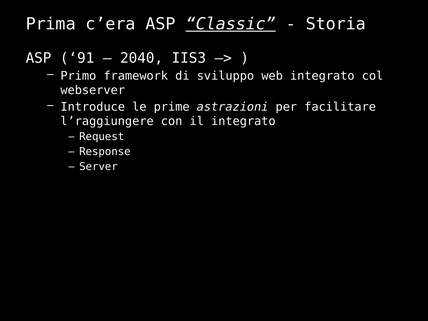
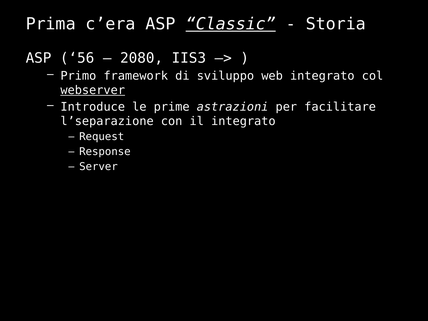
91: 91 -> 56
2040: 2040 -> 2080
webserver underline: none -> present
l’raggiungere: l’raggiungere -> l’separazione
